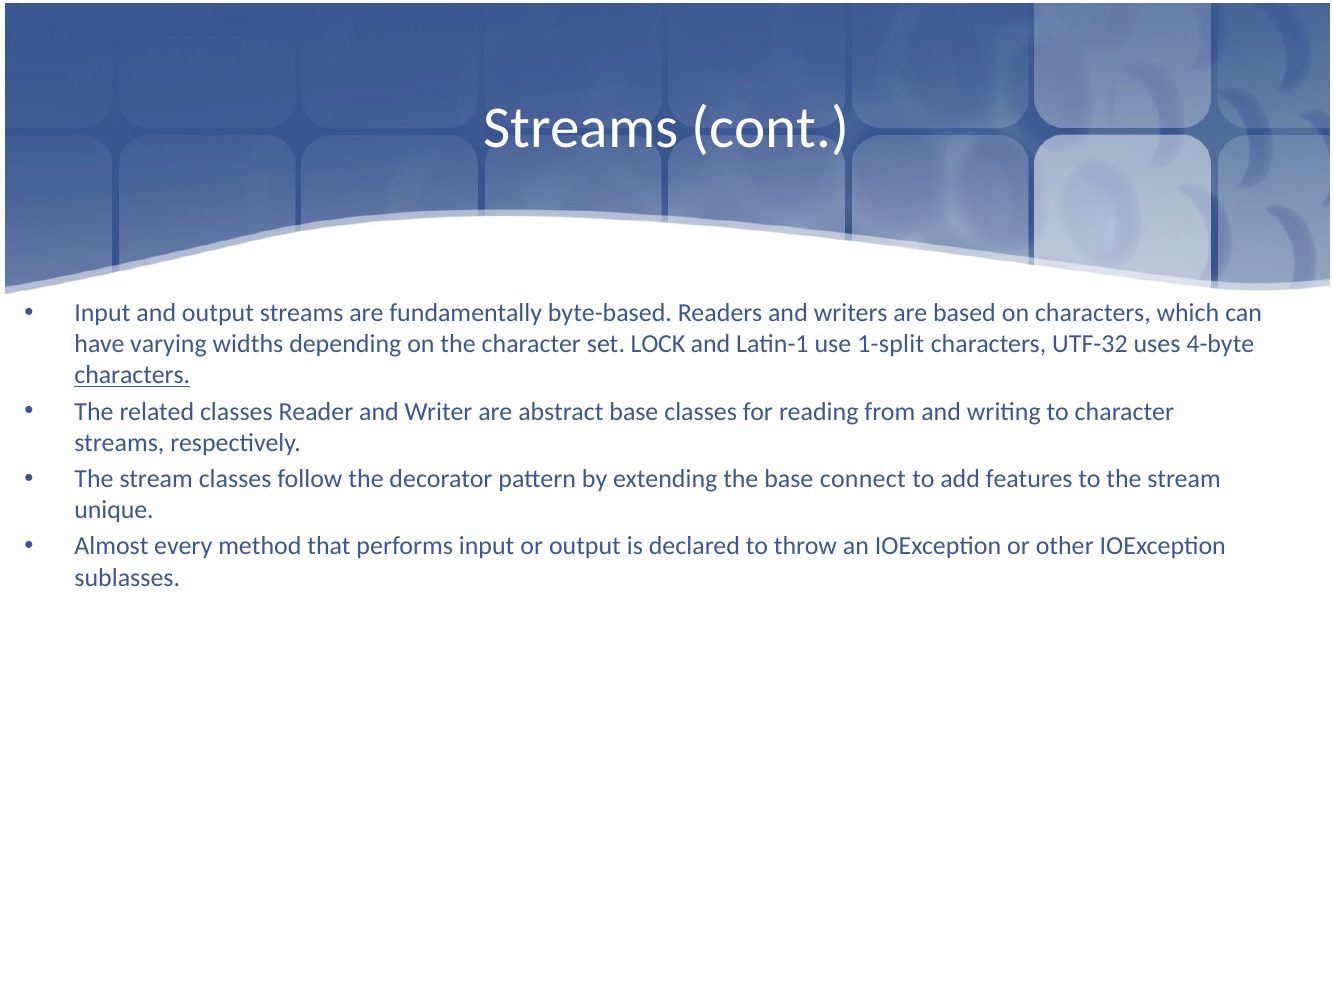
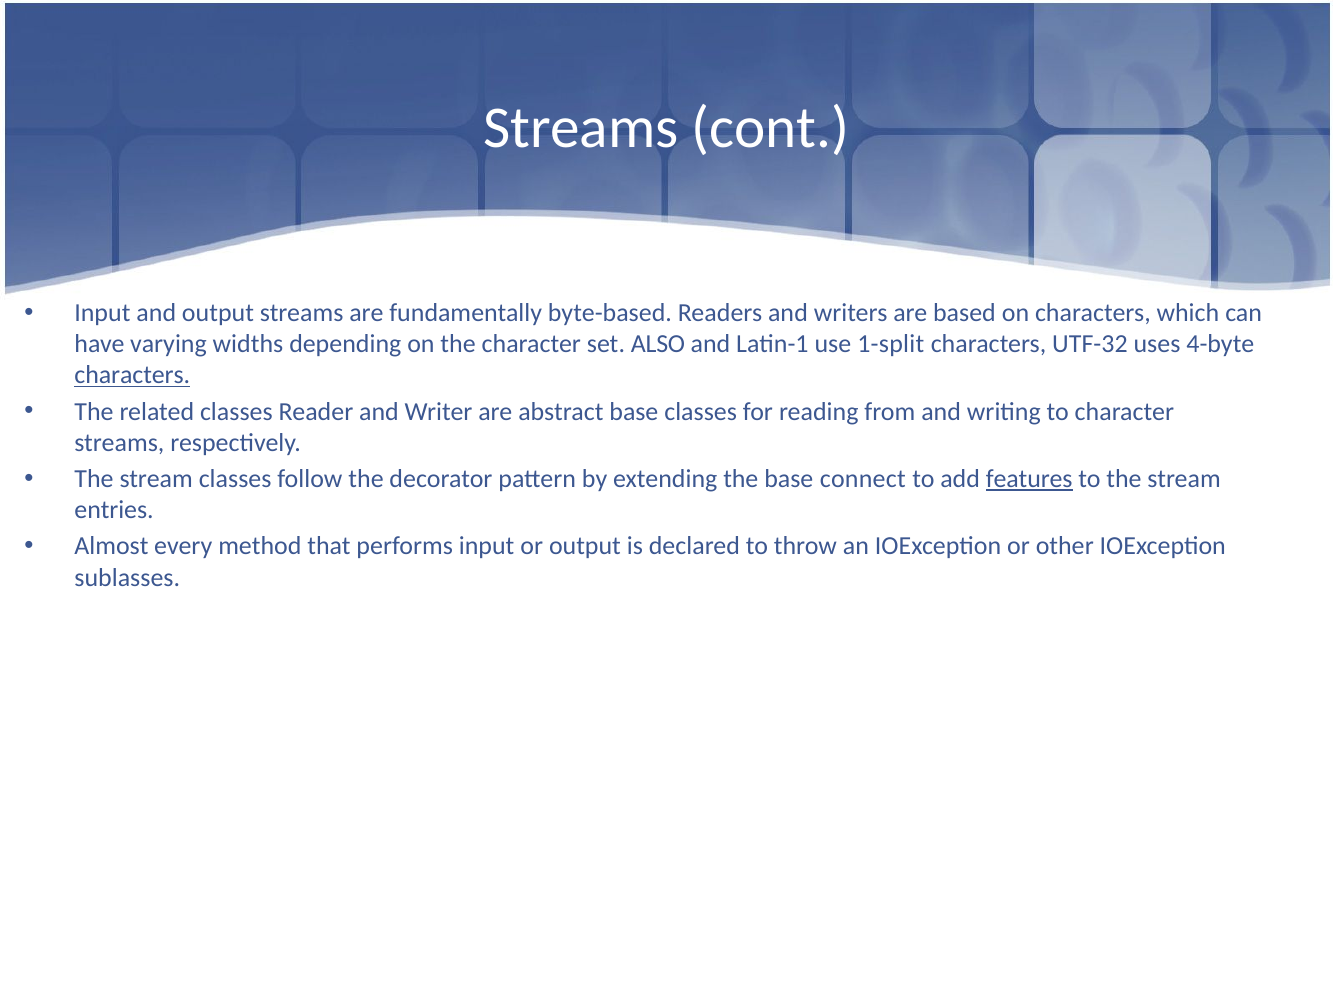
LOCK: LOCK -> ALSO
features underline: none -> present
unique: unique -> entries
